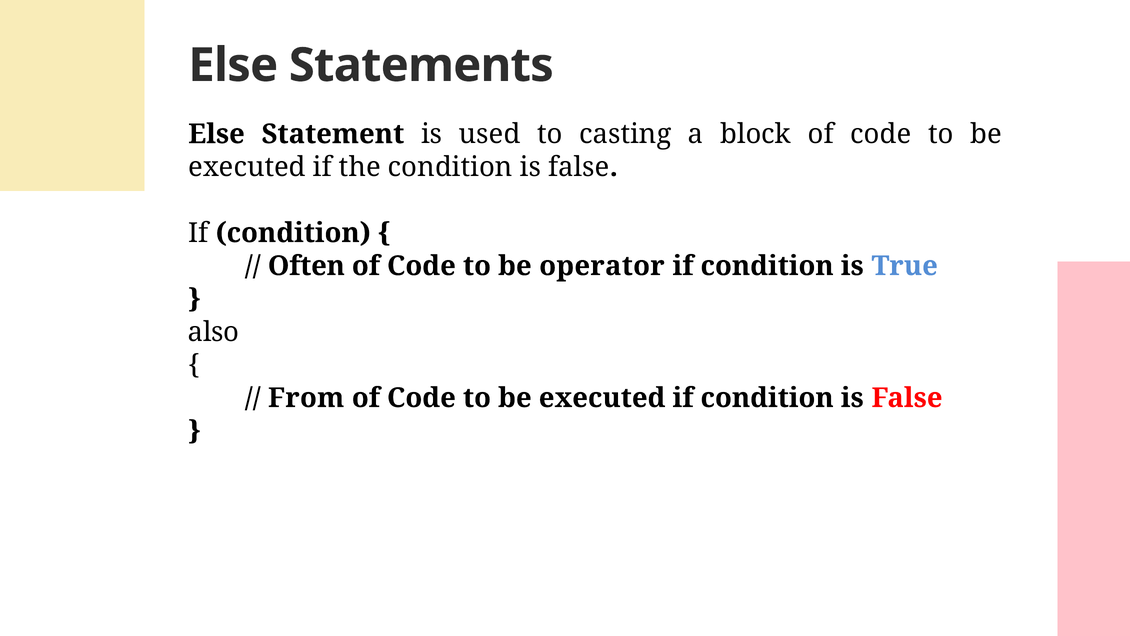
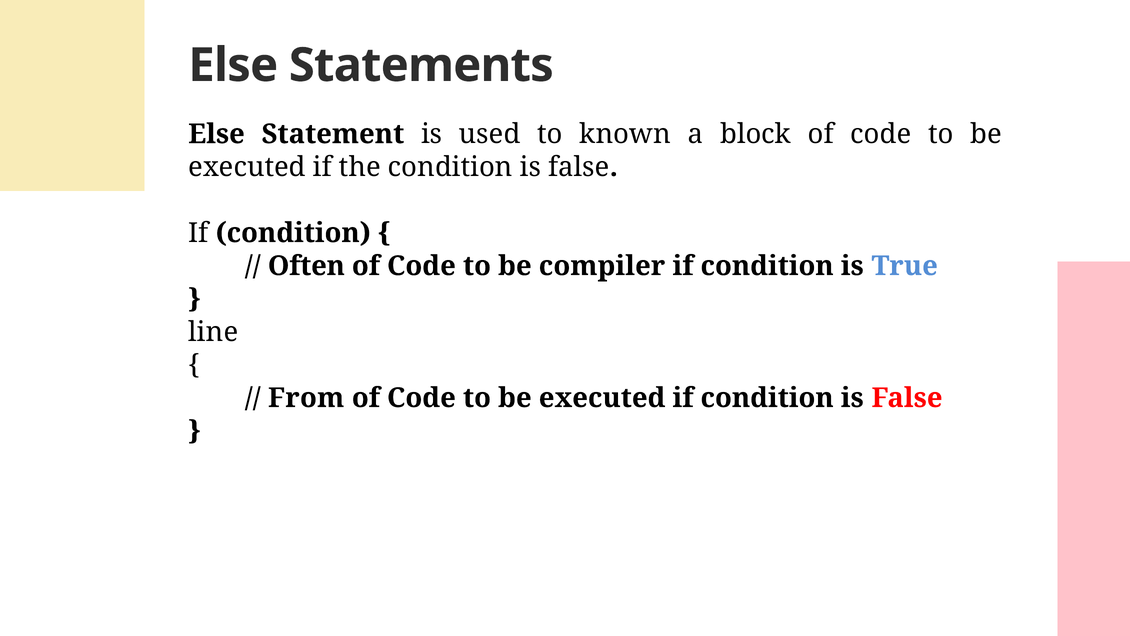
casting: casting -> known
operator: operator -> compiler
also: also -> line
